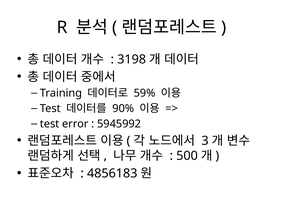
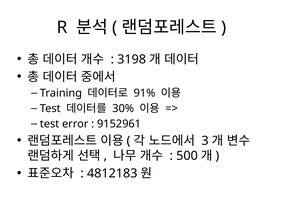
59%: 59% -> 91%
90%: 90% -> 30%
5945992: 5945992 -> 9152961
4856183: 4856183 -> 4812183
